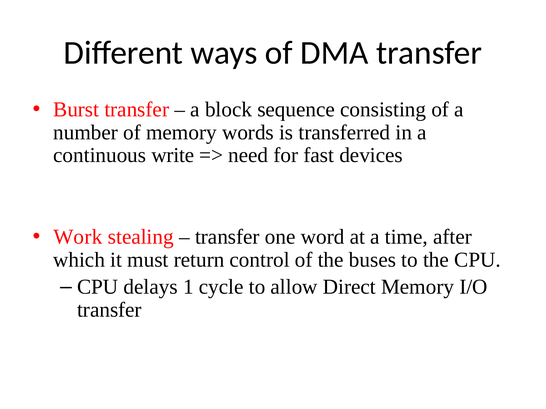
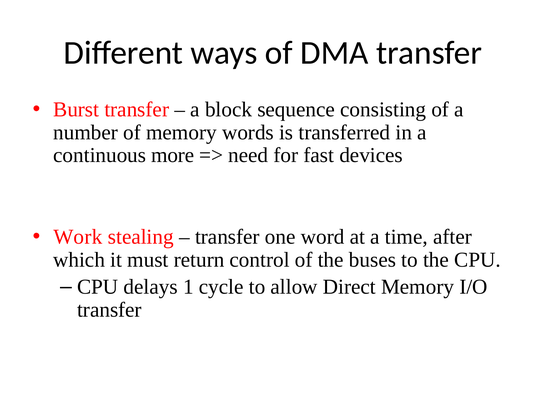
write: write -> more
